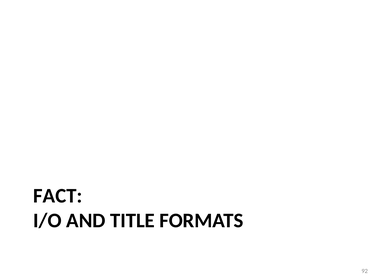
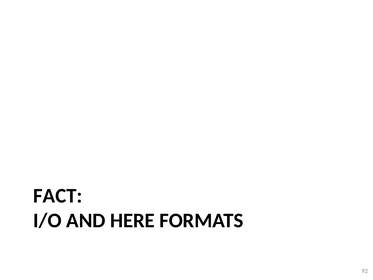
TITLE: TITLE -> HERE
